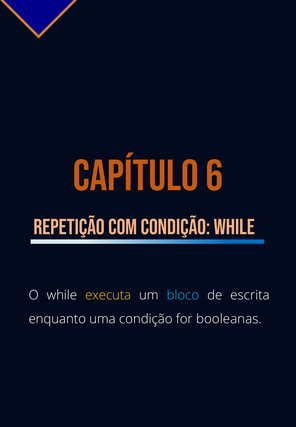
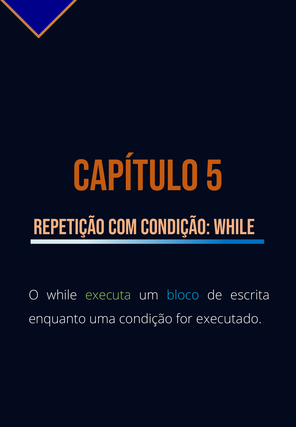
6: 6 -> 5
executa colour: yellow -> light green
booleanas: booleanas -> executado
